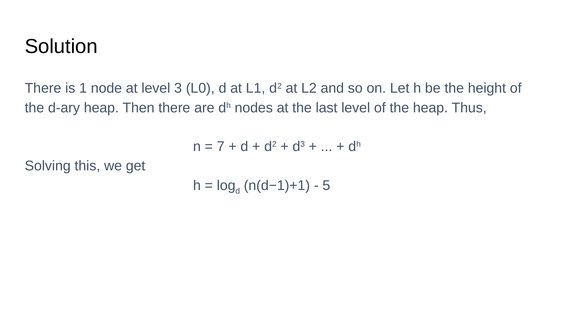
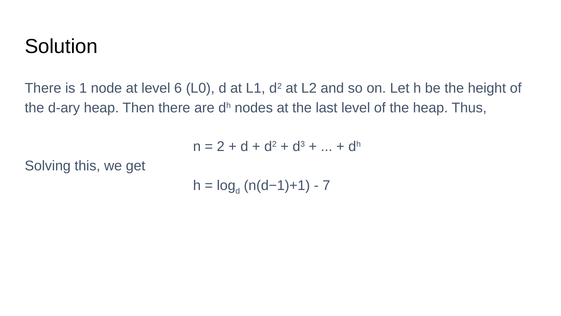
3: 3 -> 6
7: 7 -> 2
5: 5 -> 7
